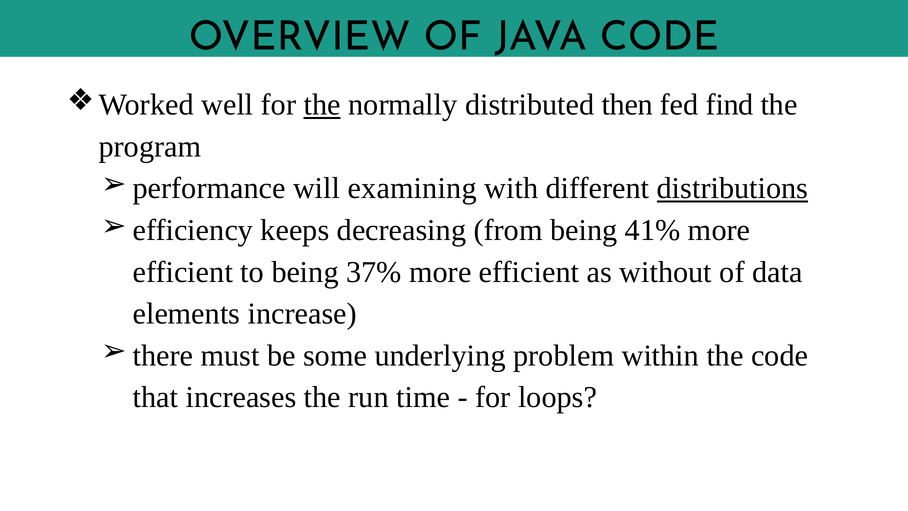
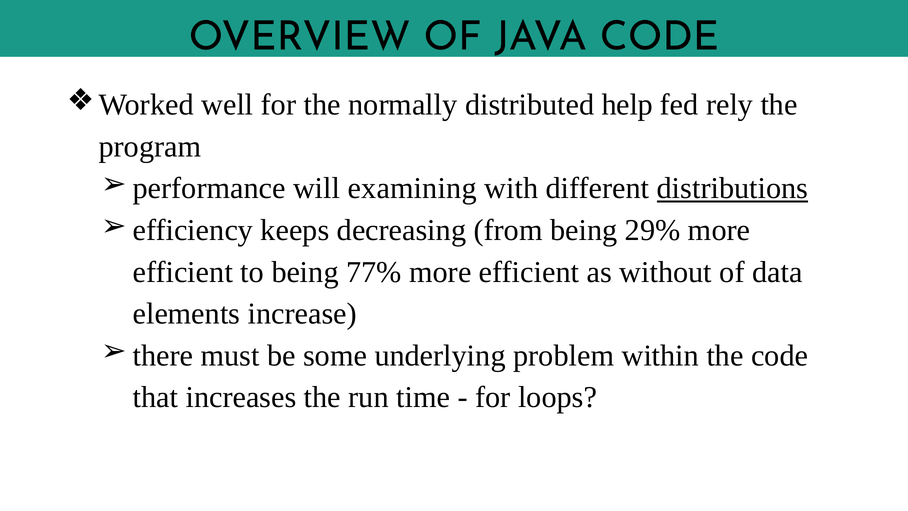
the at (322, 105) underline: present -> none
then: then -> help
find: find -> rely
41%: 41% -> 29%
37%: 37% -> 77%
